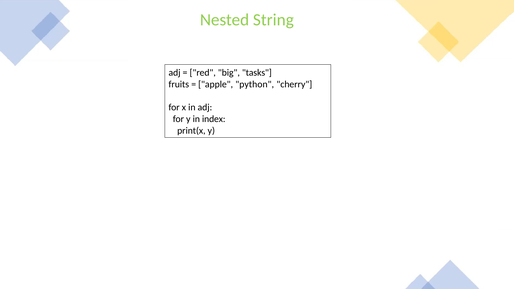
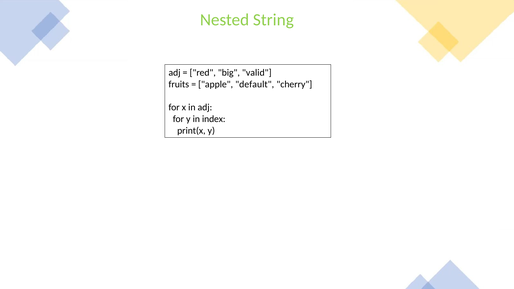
tasks: tasks -> valid
python: python -> default
